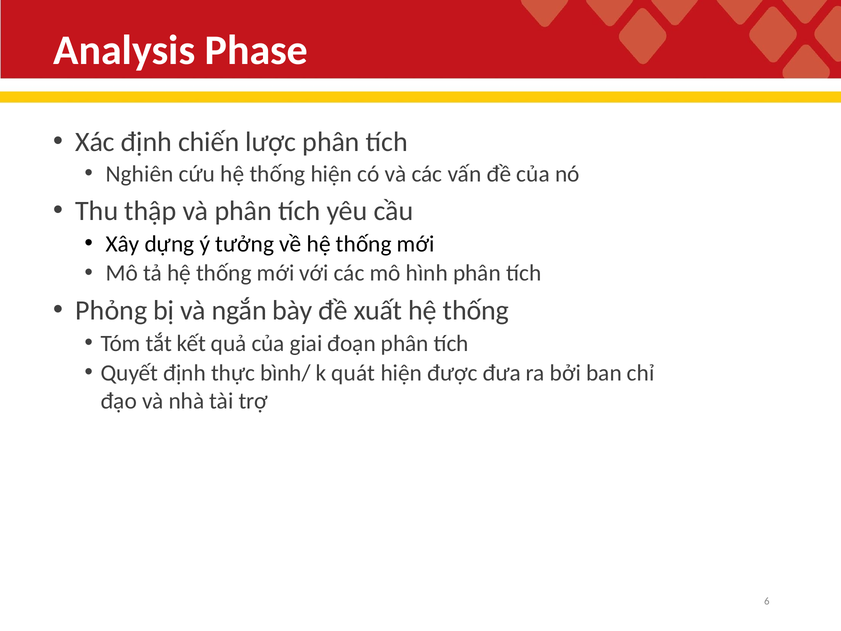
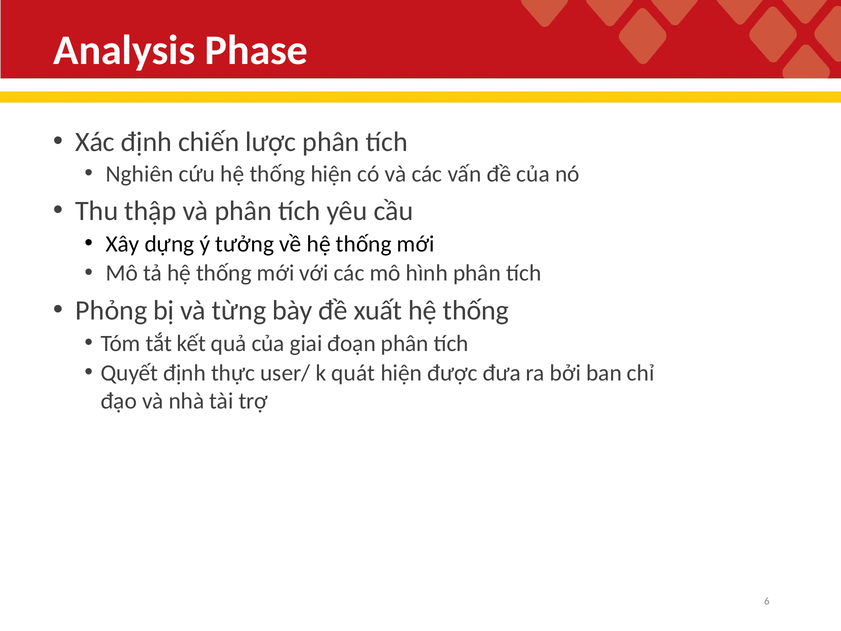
ngắn: ngắn -> từng
bình/: bình/ -> user/
